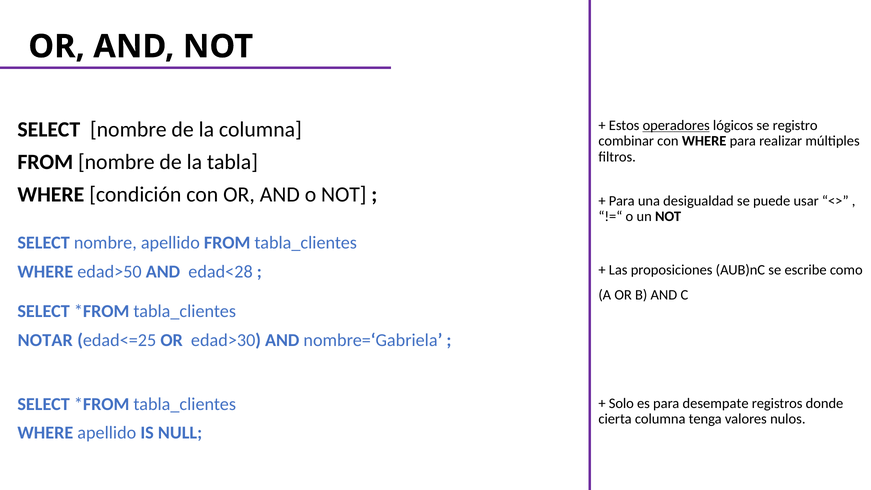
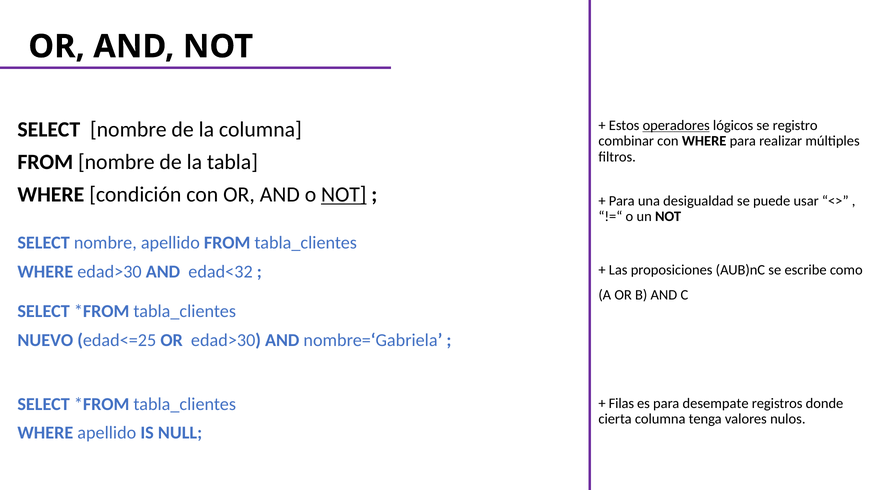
NOT at (344, 195) underline: none -> present
WHERE edad>50: edad>50 -> edad>30
edad<28: edad<28 -> edad<32
NOTAR: NOTAR -> NUEVO
Solo: Solo -> Filas
